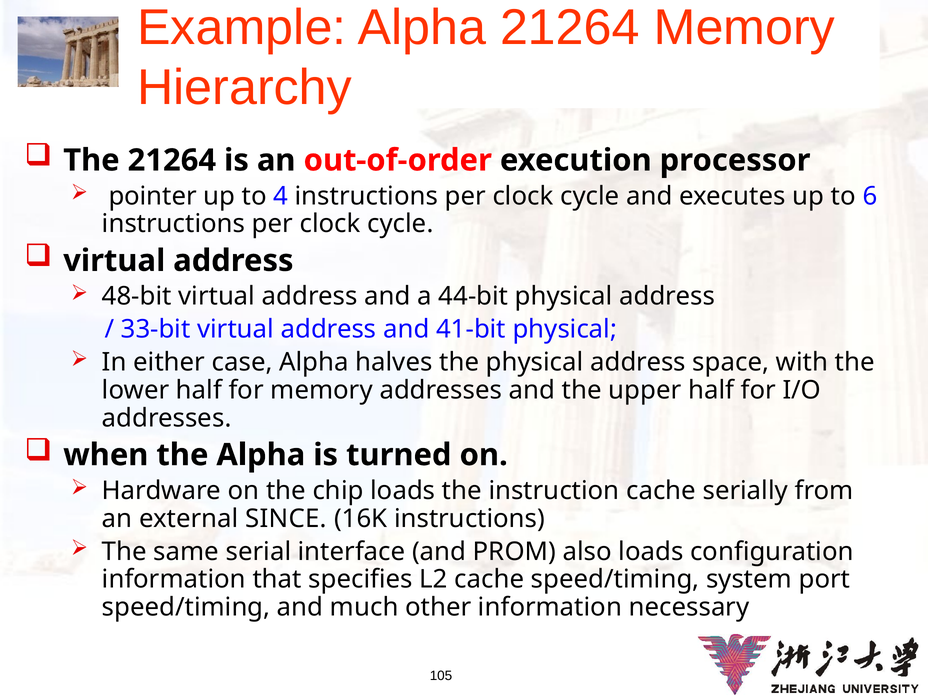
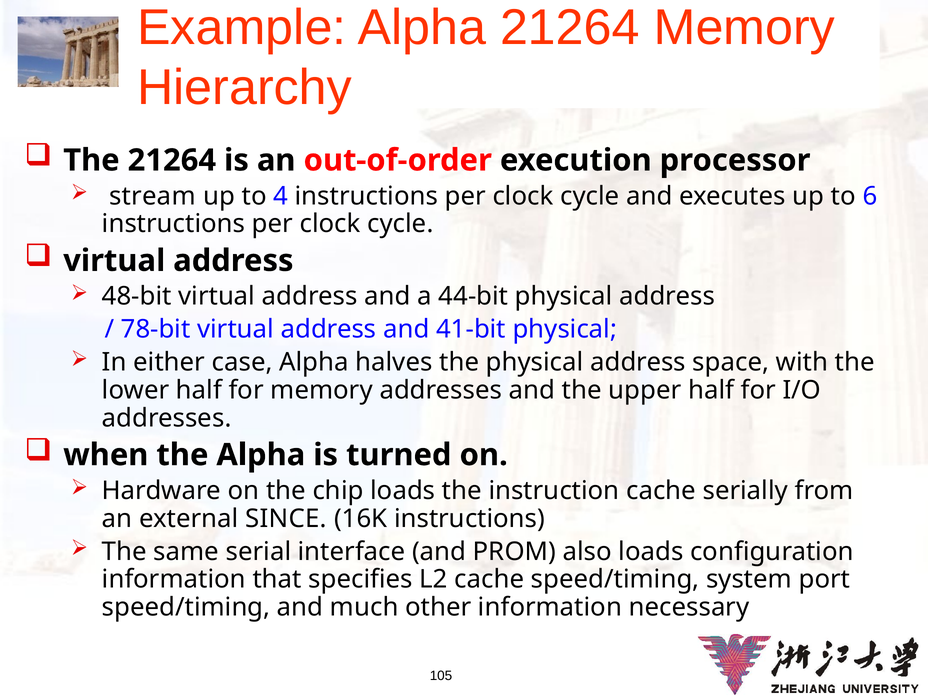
pointer: pointer -> stream
33-bit: 33-bit -> 78-bit
